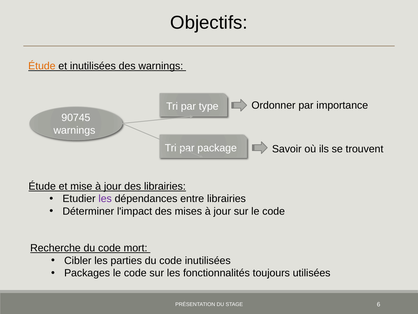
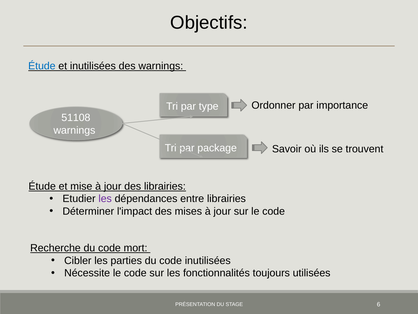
Étude at (42, 66) colour: orange -> blue
90745: 90745 -> 51108
Packages: Packages -> Nécessite
